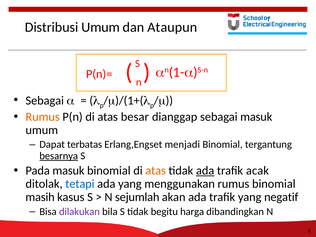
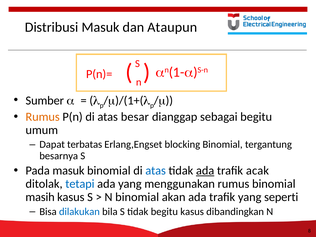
Distribusi Umum: Umum -> Masuk
Sebagai at (45, 101): Sebagai -> Sumber
sebagai masuk: masuk -> begitu
menjadi: menjadi -> blocking
besarnya underline: present -> none
atas at (156, 171) colour: orange -> blue
N sejumlah: sejumlah -> binomial
negatif: negatif -> seperti
dilakukan colour: purple -> blue
begitu harga: harga -> kasus
